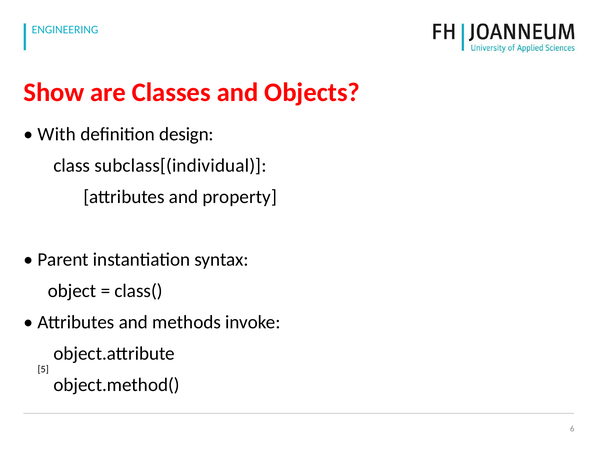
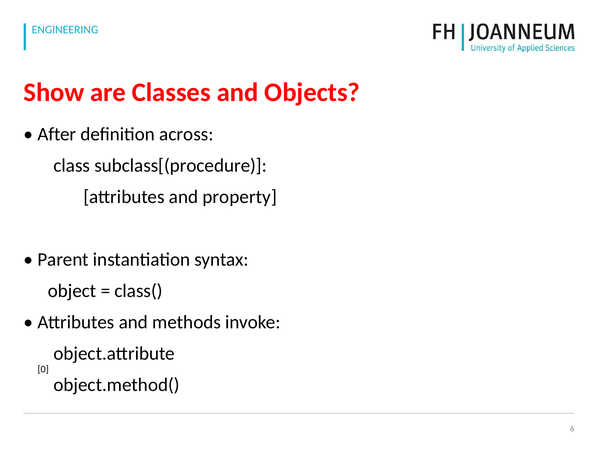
With: With -> After
design: design -> across
subclass[(individual: subclass[(individual -> subclass[(procedure
5: 5 -> 0
